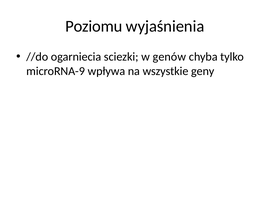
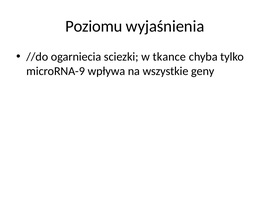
genów: genów -> tkance
